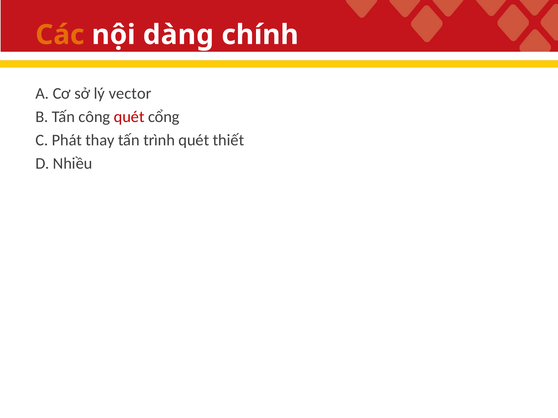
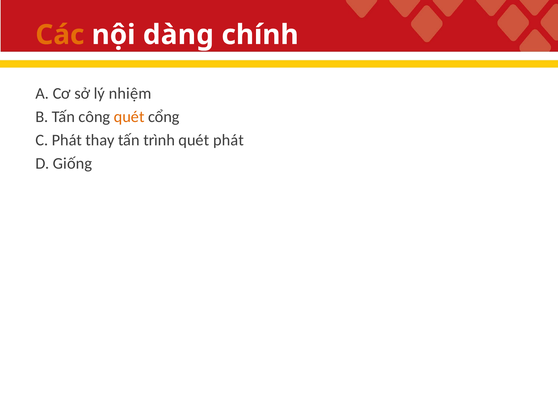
vector: vector -> nhiệm
quét at (129, 117) colour: red -> orange
quét thiết: thiết -> phát
Nhiều: Nhiều -> Giống
